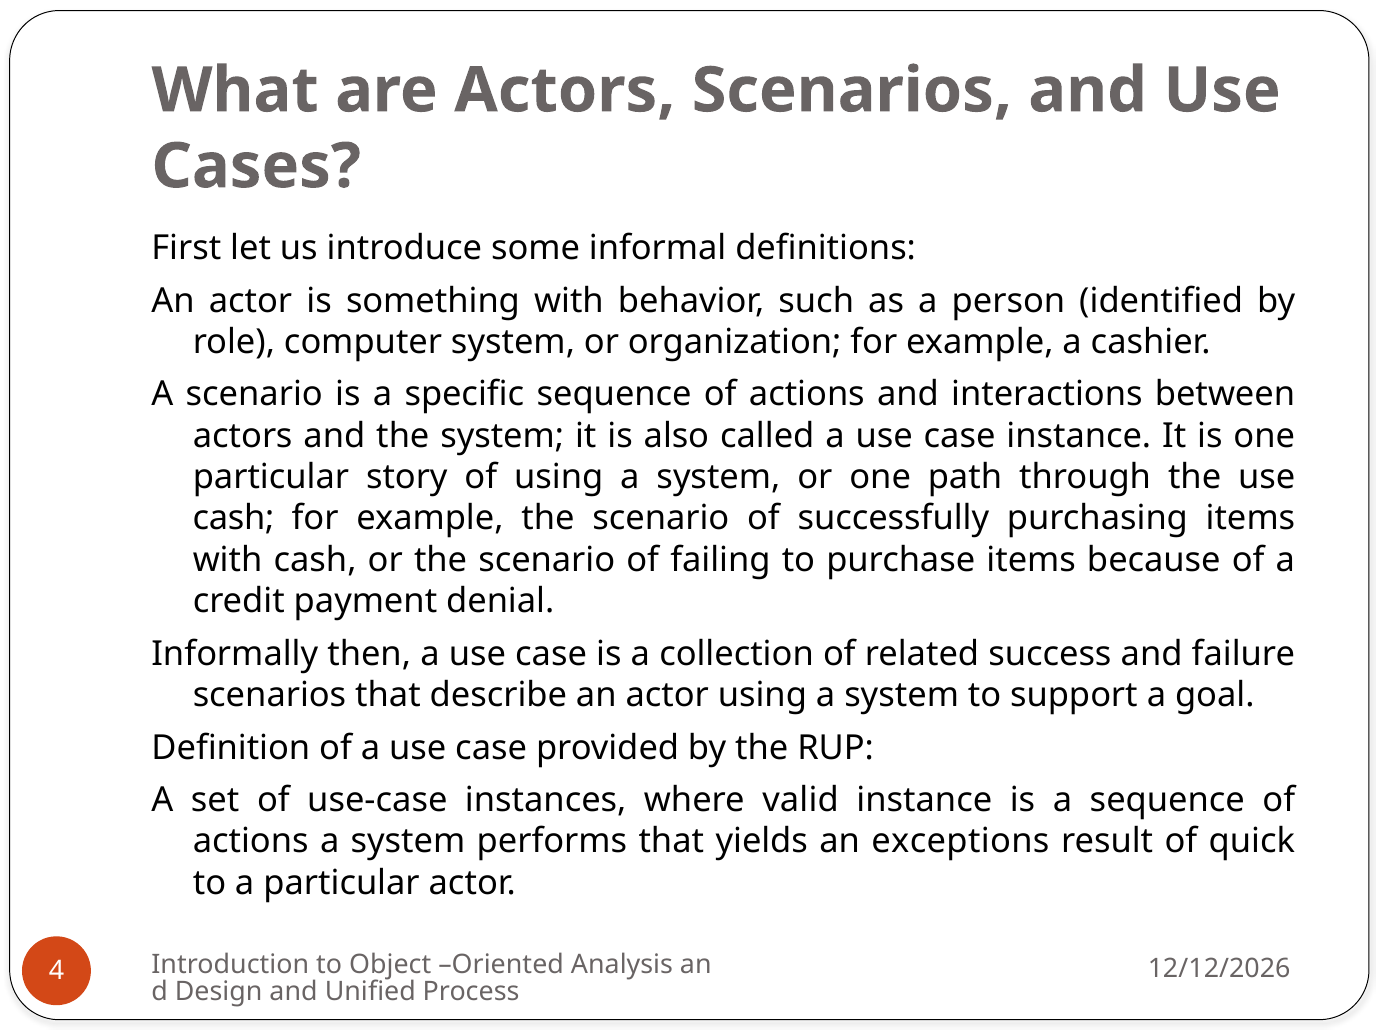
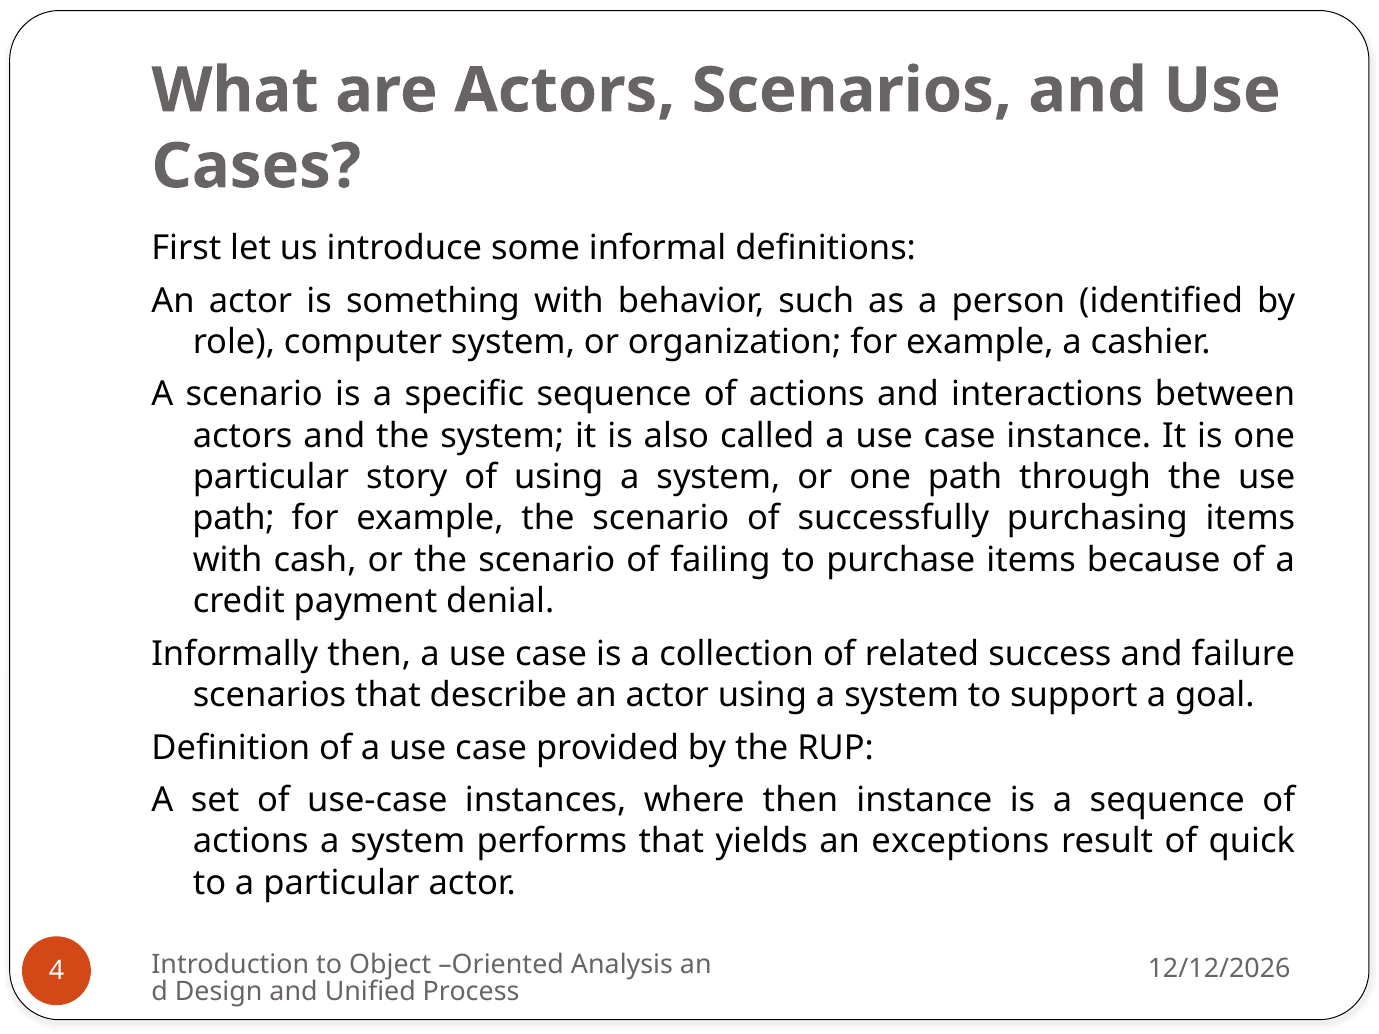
cash at (233, 519): cash -> path
where valid: valid -> then
